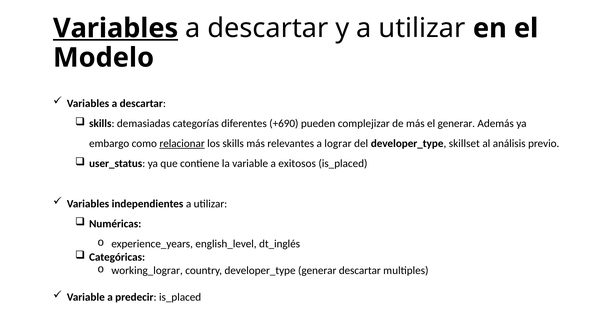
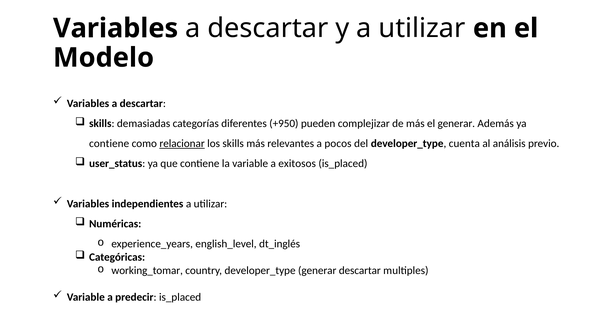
Variables at (116, 28) underline: present -> none
+690: +690 -> +950
embargo at (109, 143): embargo -> contiene
lograr: lograr -> pocos
skillset: skillset -> cuenta
working_lograr: working_lograr -> working_tomar
